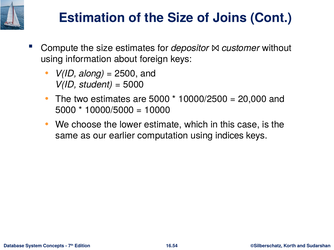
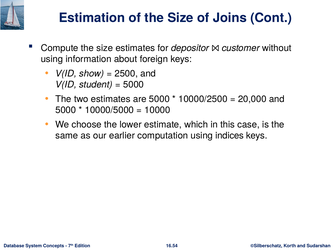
along: along -> show
